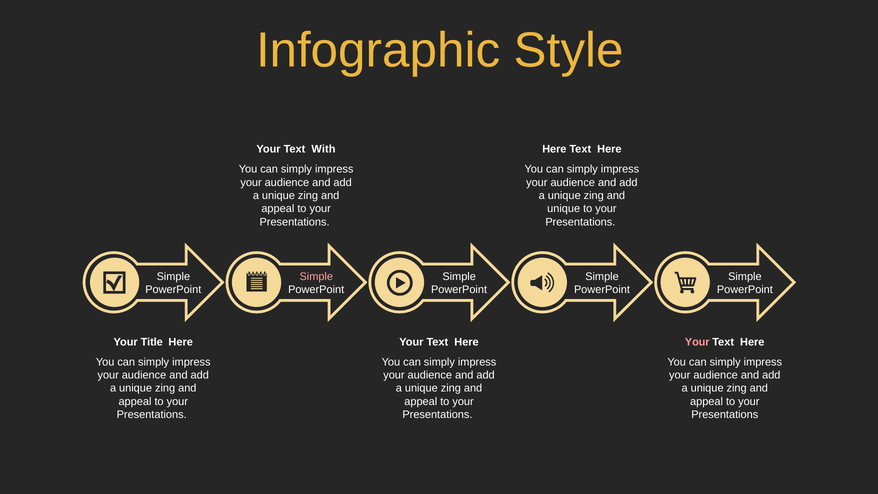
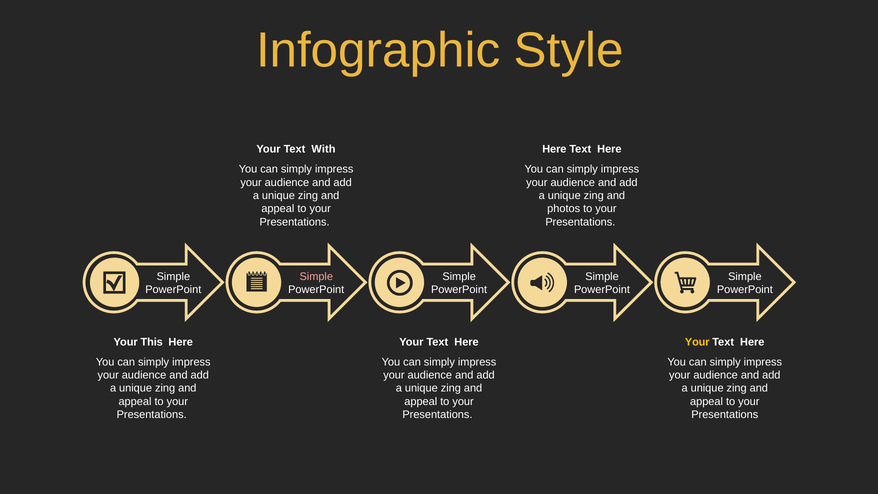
unique at (564, 209): unique -> photos
Title: Title -> This
Your at (697, 342) colour: pink -> yellow
